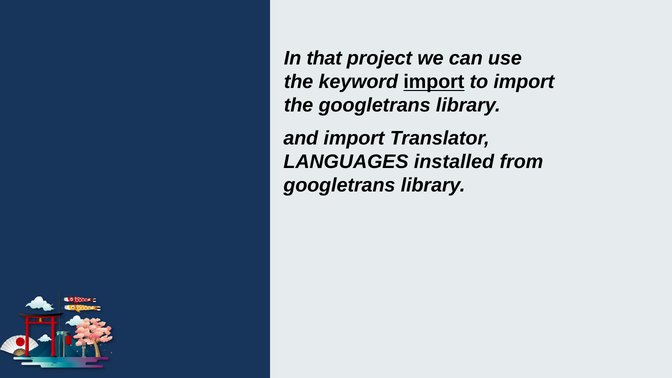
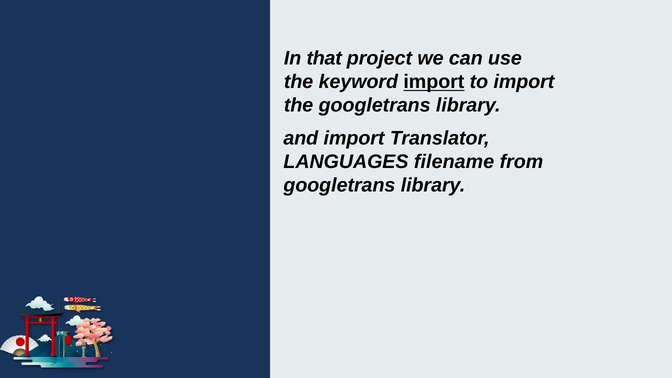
installed: installed -> filename
